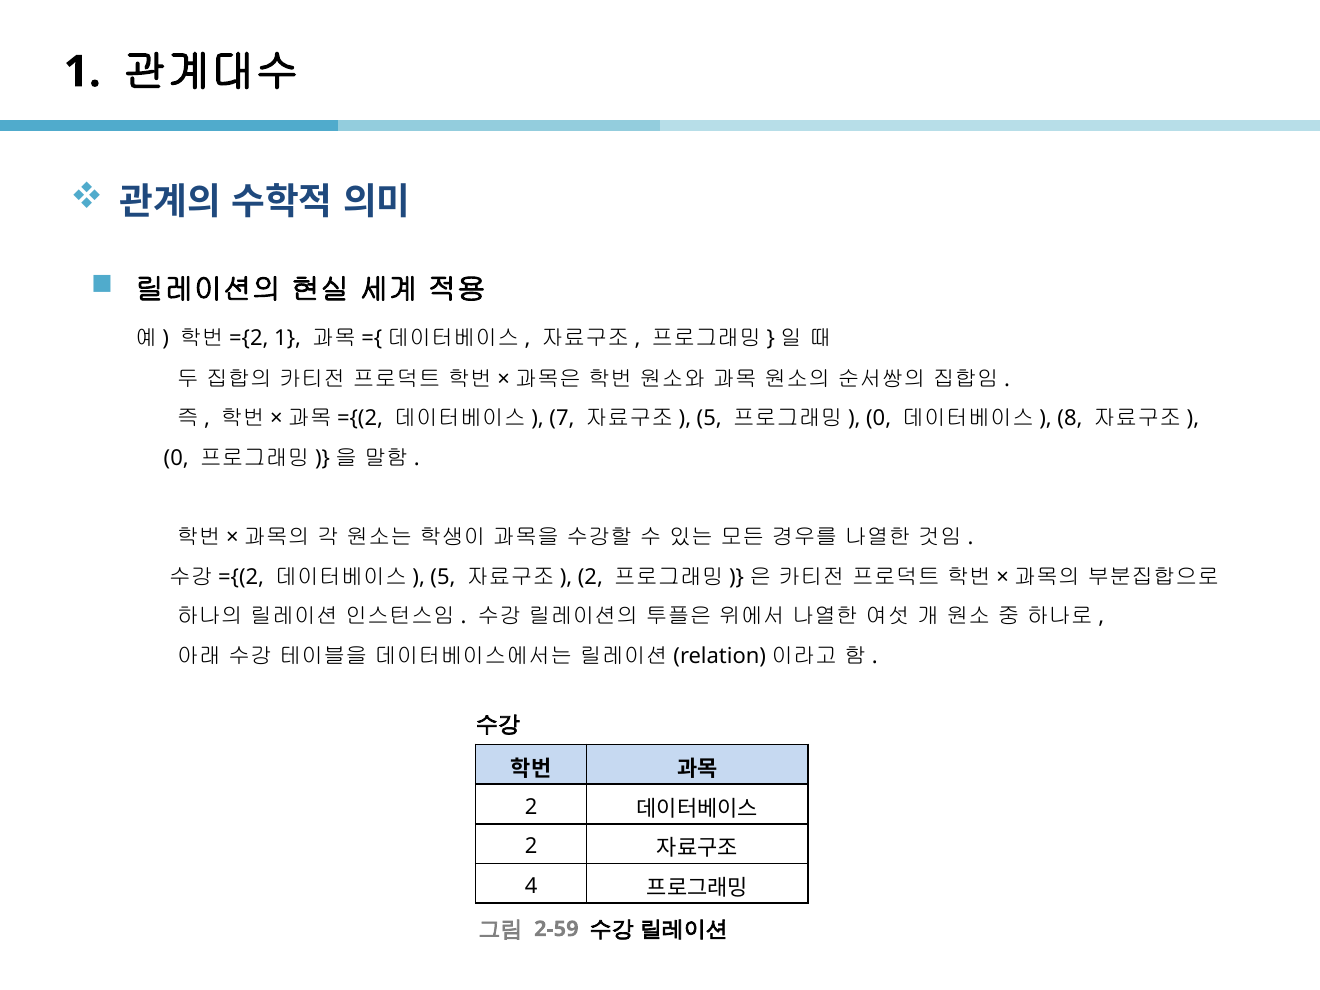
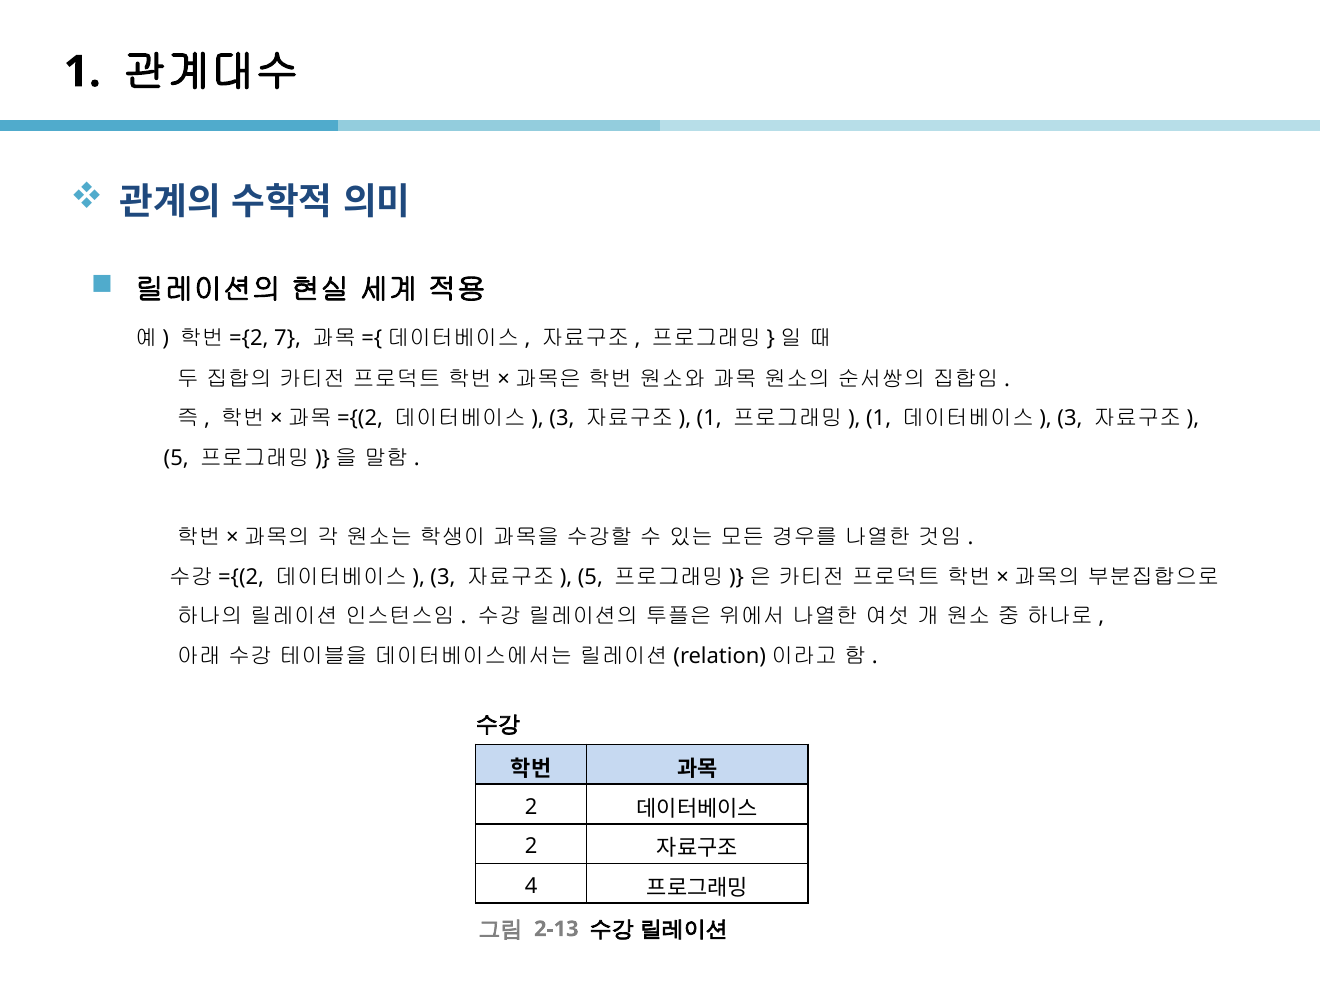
1 at (288, 339): 1 -> 7
7 at (562, 419): 7 -> 3
5 at (709, 419): 5 -> 1
0 at (879, 419): 0 -> 1
8 at (1070, 419): 8 -> 3
0 at (176, 458): 0 -> 5
5 at (443, 577): 5 -> 3
2 at (590, 577): 2 -> 5
2-59: 2-59 -> 2-13
